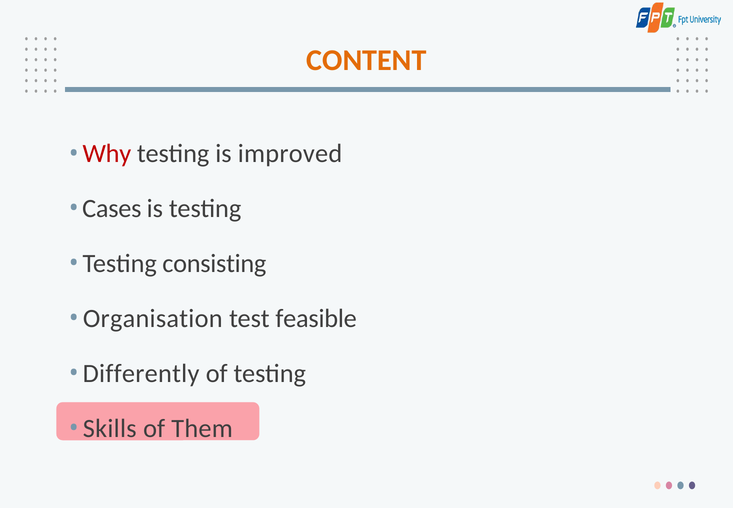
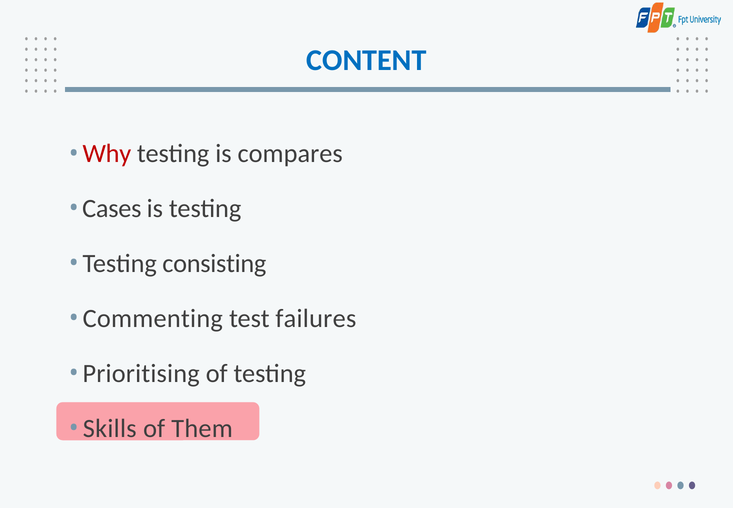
CONTENT colour: orange -> blue
improved: improved -> compares
Organisation: Organisation -> Commenting
feasible: feasible -> failures
Differently: Differently -> Prioritising
